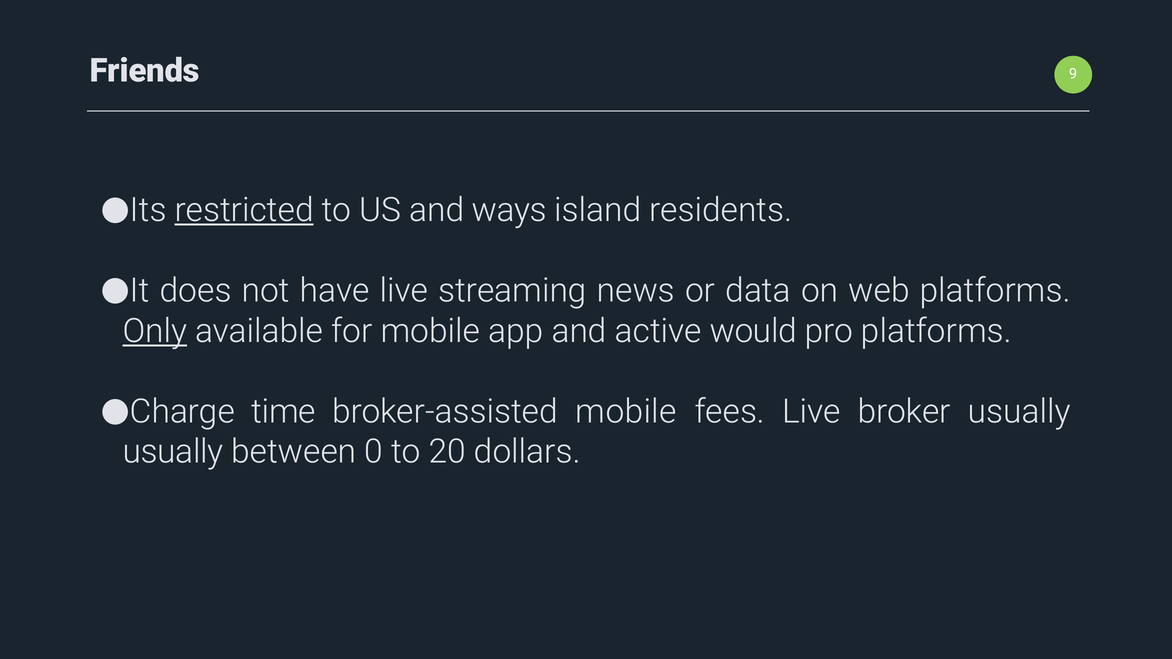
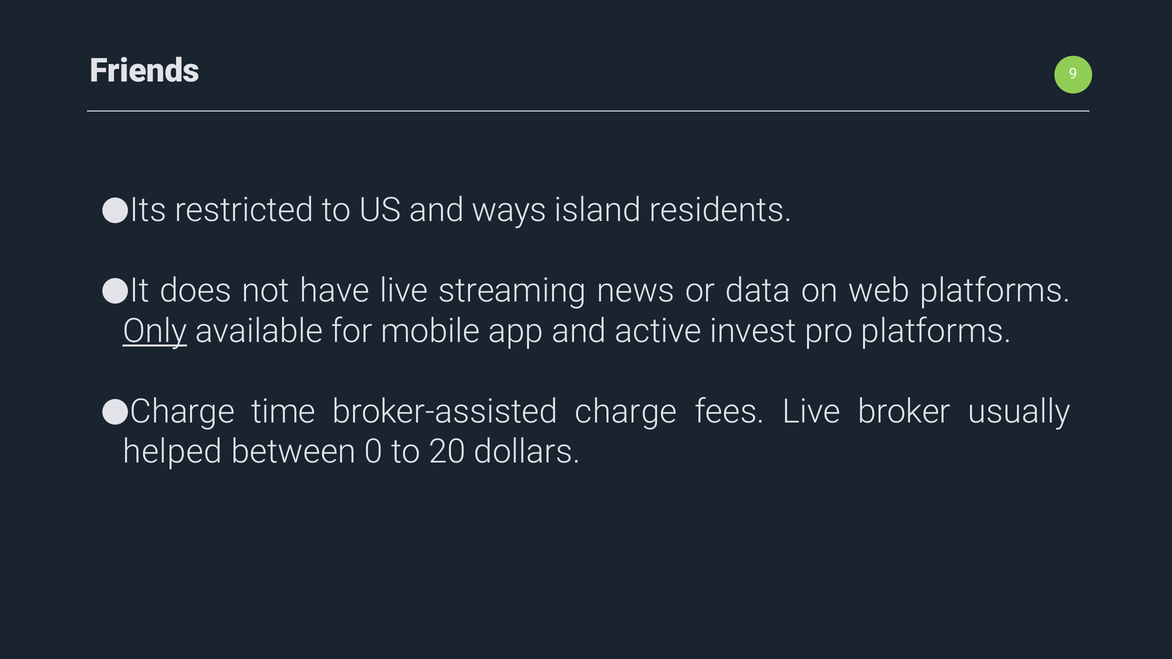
restricted underline: present -> none
would: would -> invest
broker-assisted mobile: mobile -> charge
usually at (173, 452): usually -> helped
